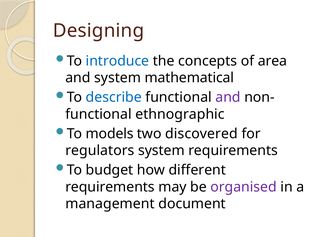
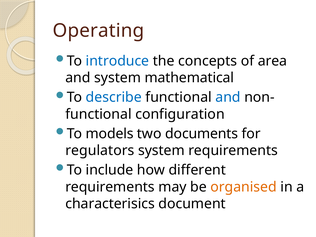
Designing: Designing -> Operating
and at (228, 97) colour: purple -> blue
ethnographic: ethnographic -> configuration
discovered: discovered -> documents
budget: budget -> include
organised colour: purple -> orange
management: management -> characterisics
